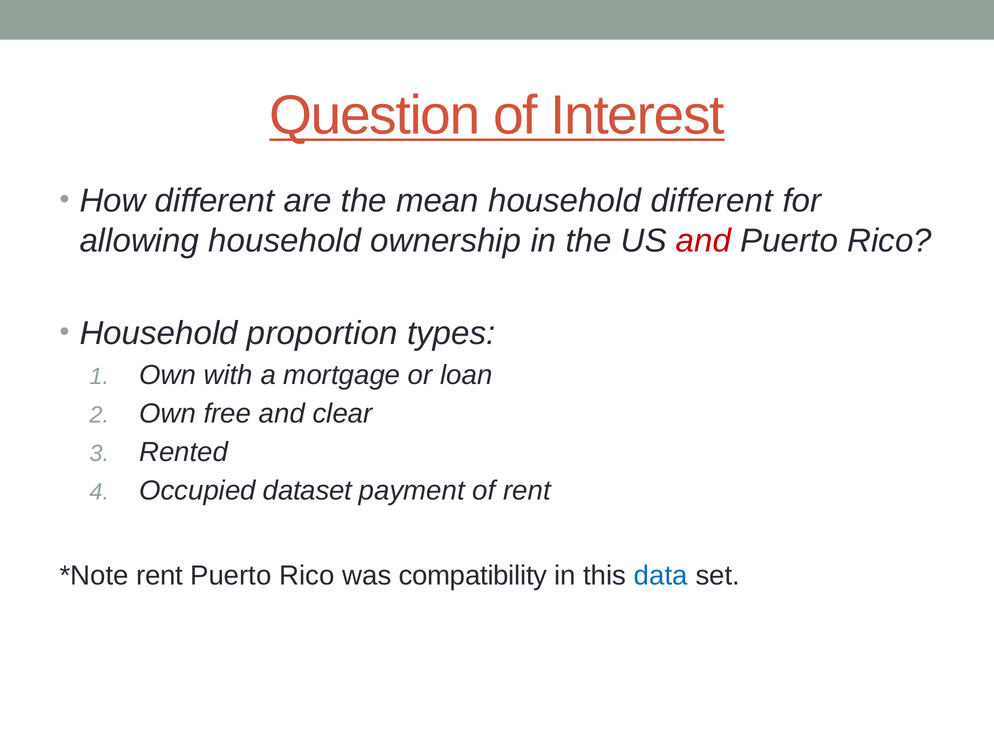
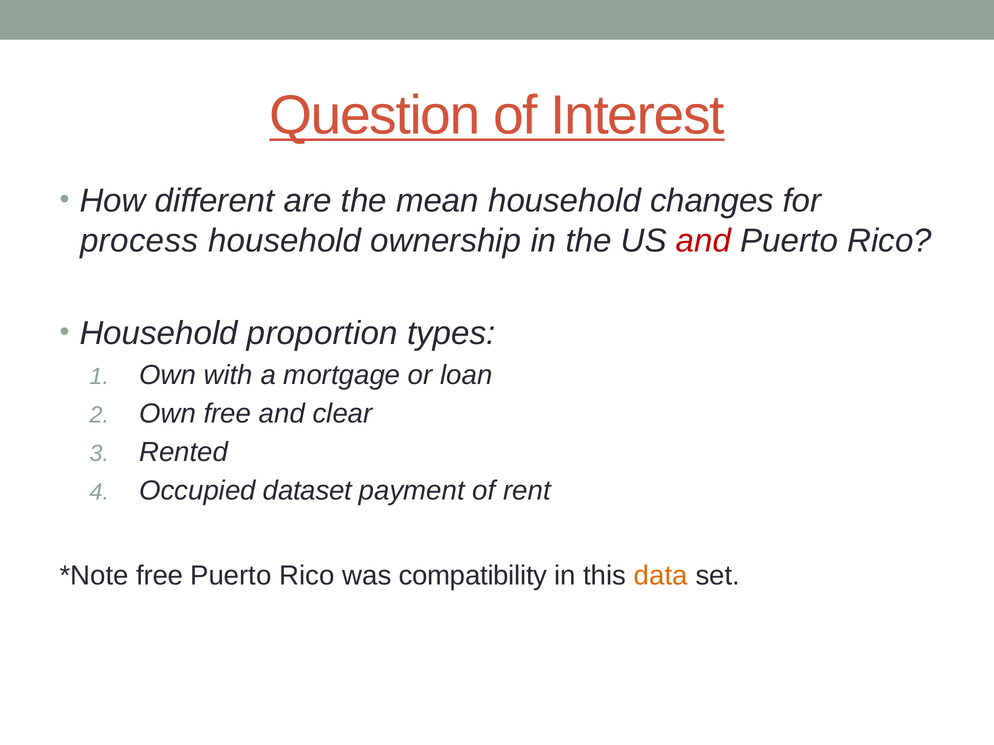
household different: different -> changes
allowing: allowing -> process
rent at (160, 576): rent -> free
data colour: blue -> orange
